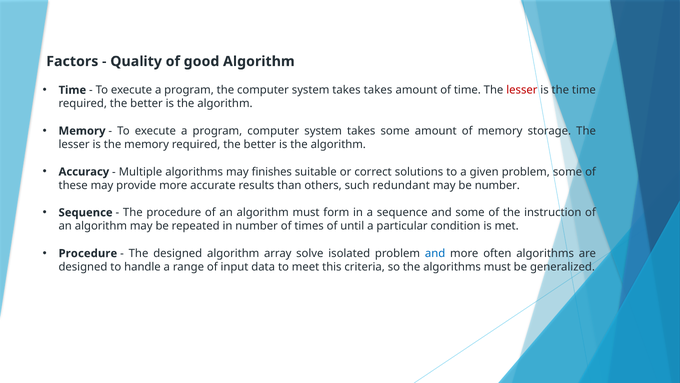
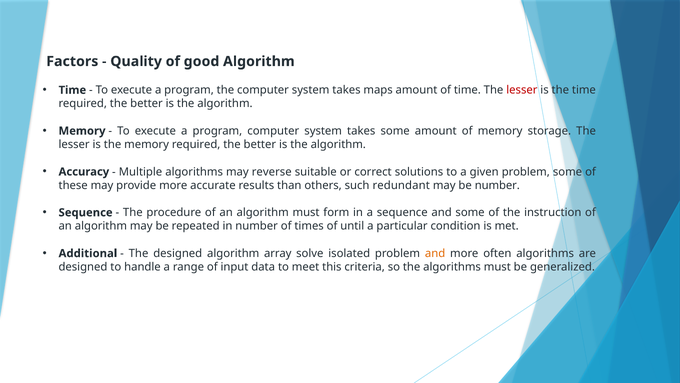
takes takes: takes -> maps
finishes: finishes -> reverse
Procedure at (88, 253): Procedure -> Additional
and at (435, 253) colour: blue -> orange
